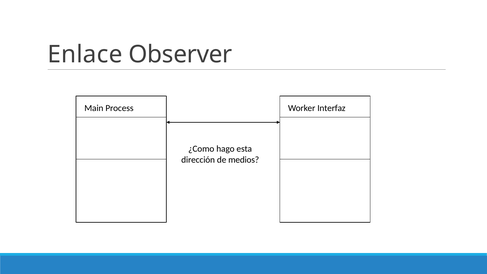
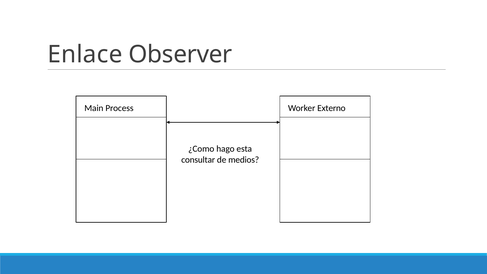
Interfaz: Interfaz -> Externo
dirección: dirección -> consultar
